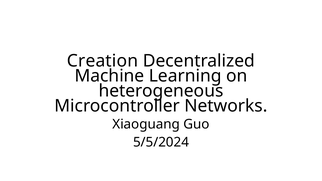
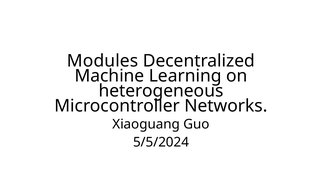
Creation: Creation -> Modules
